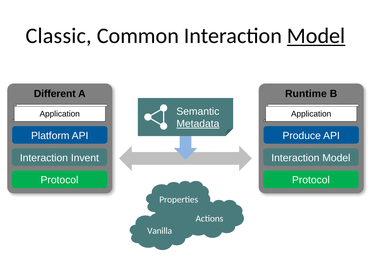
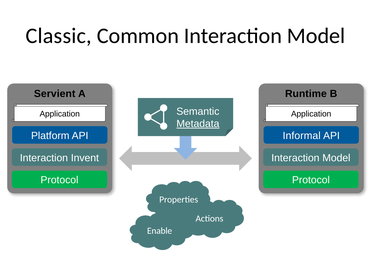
Model at (316, 36) underline: present -> none
Different: Different -> Servient
Produce: Produce -> Informal
Vanilla: Vanilla -> Enable
